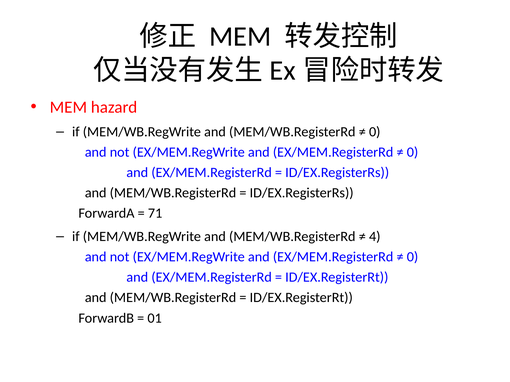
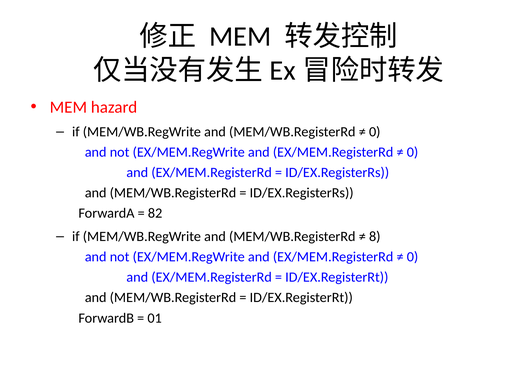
71: 71 -> 82
4: 4 -> 8
